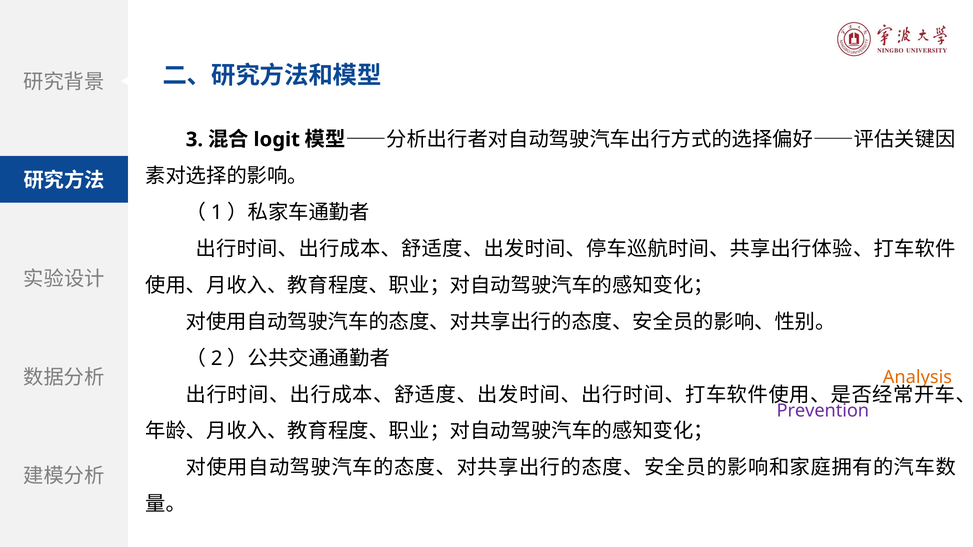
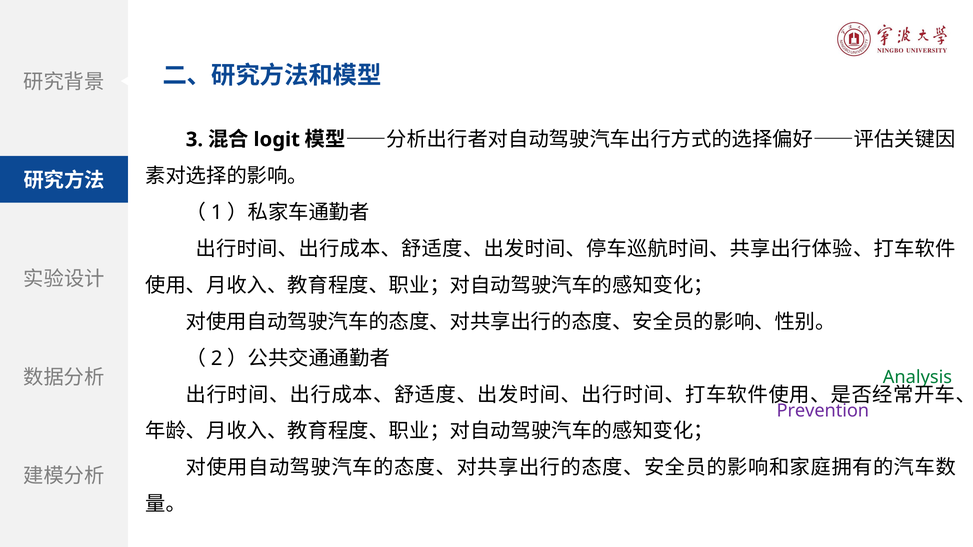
Analysis colour: orange -> green
